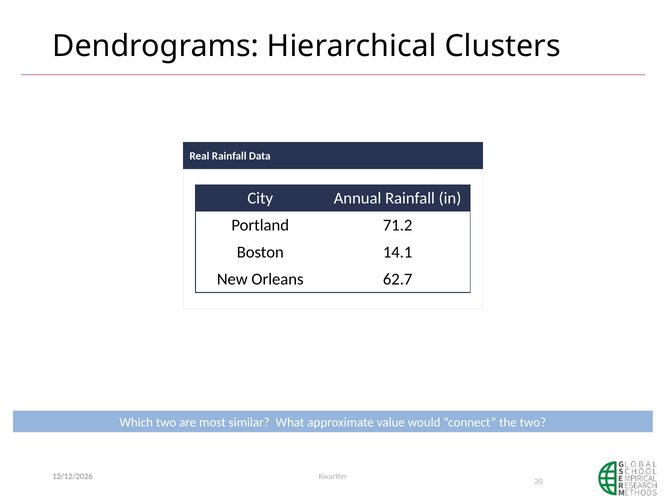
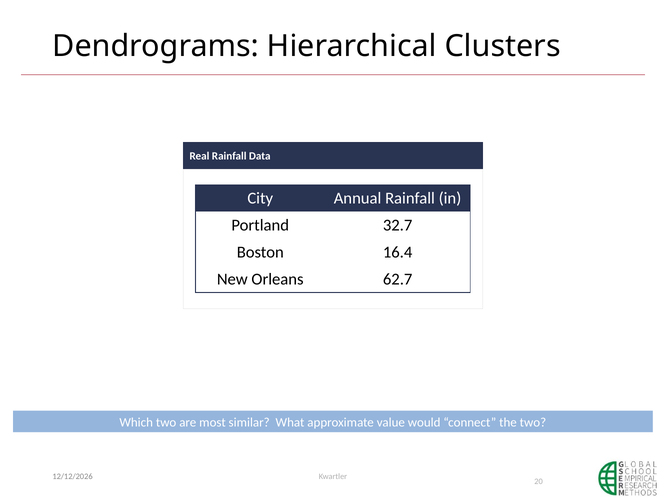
71.2: 71.2 -> 32.7
14.1: 14.1 -> 16.4
